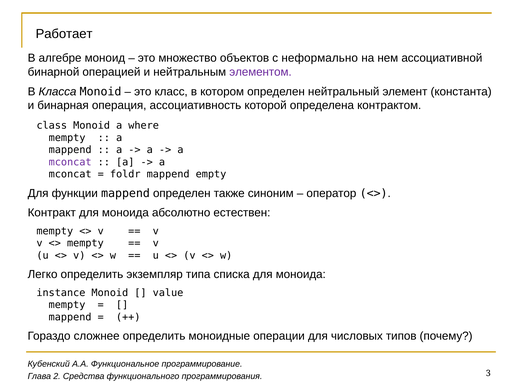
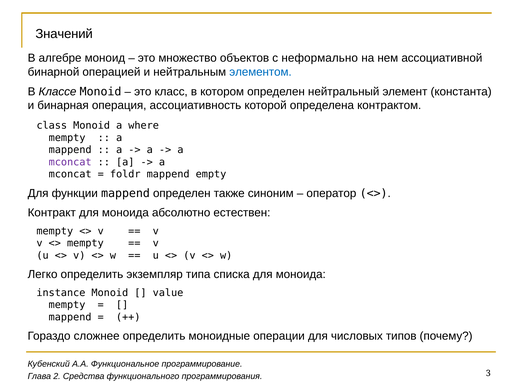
Работает: Работает -> Значений
элементом colour: purple -> blue
Класса: Класса -> Классе
